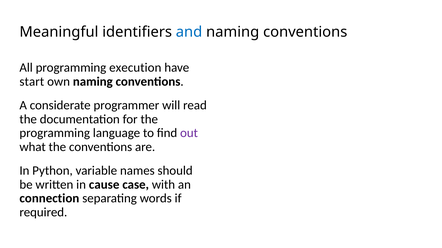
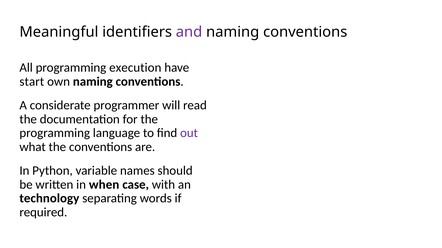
and colour: blue -> purple
cause: cause -> when
connection: connection -> technology
